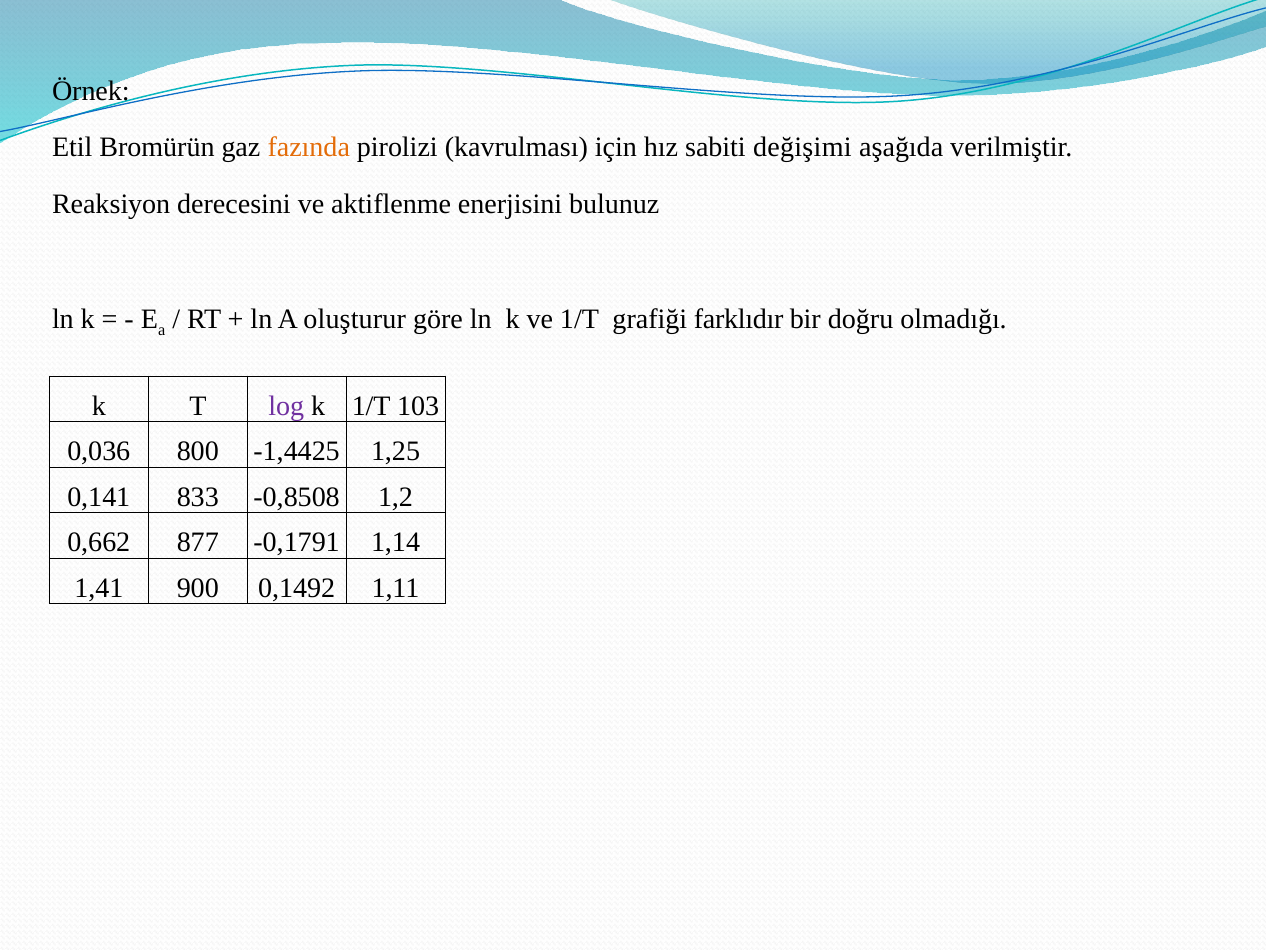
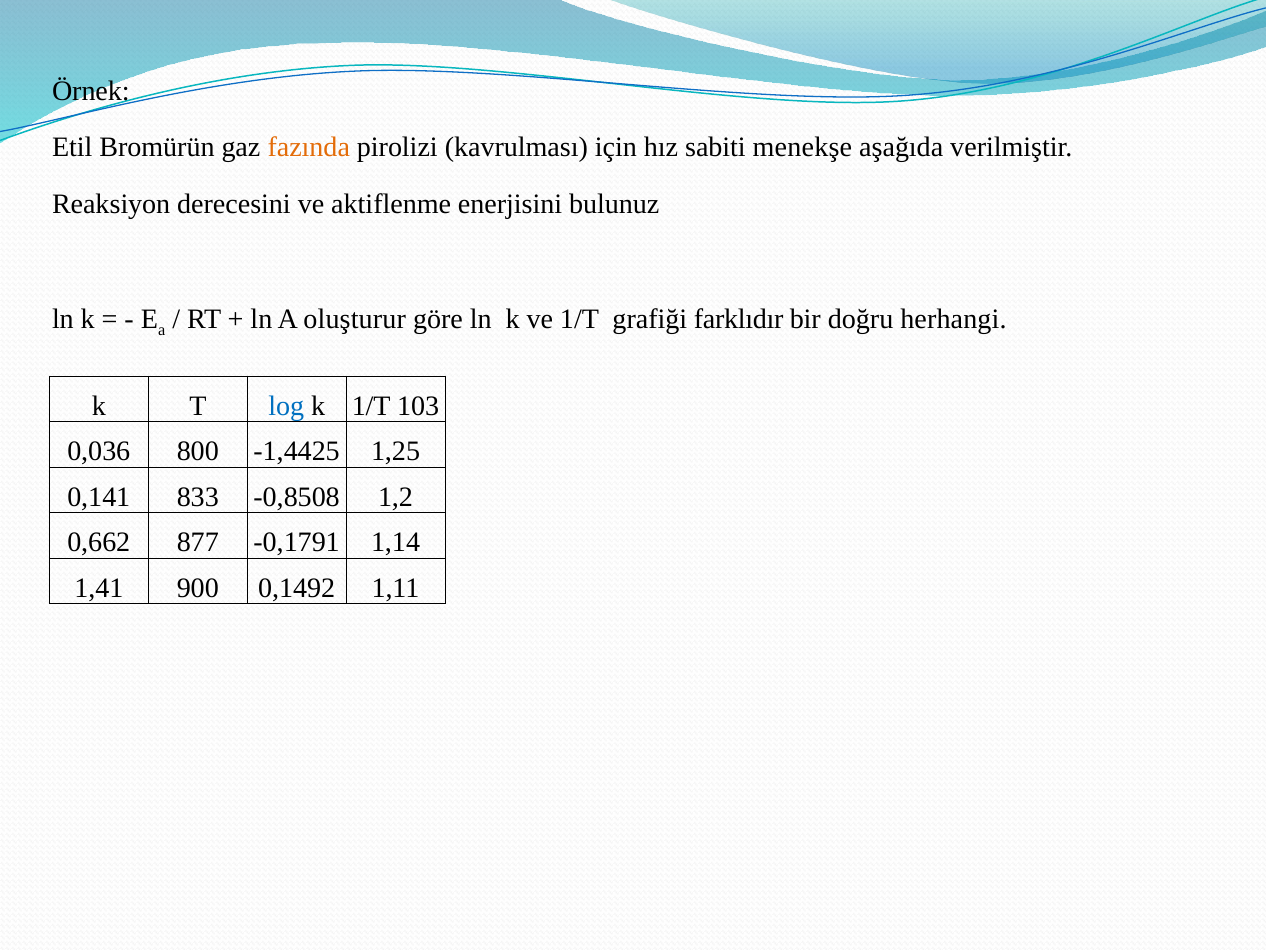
değişimi: değişimi -> menekşe
olmadığı: olmadığı -> herhangi
log colour: purple -> blue
